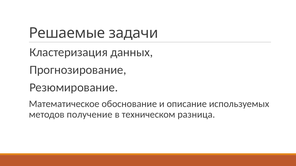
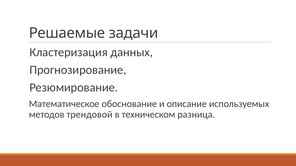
получение: получение -> трендовой
